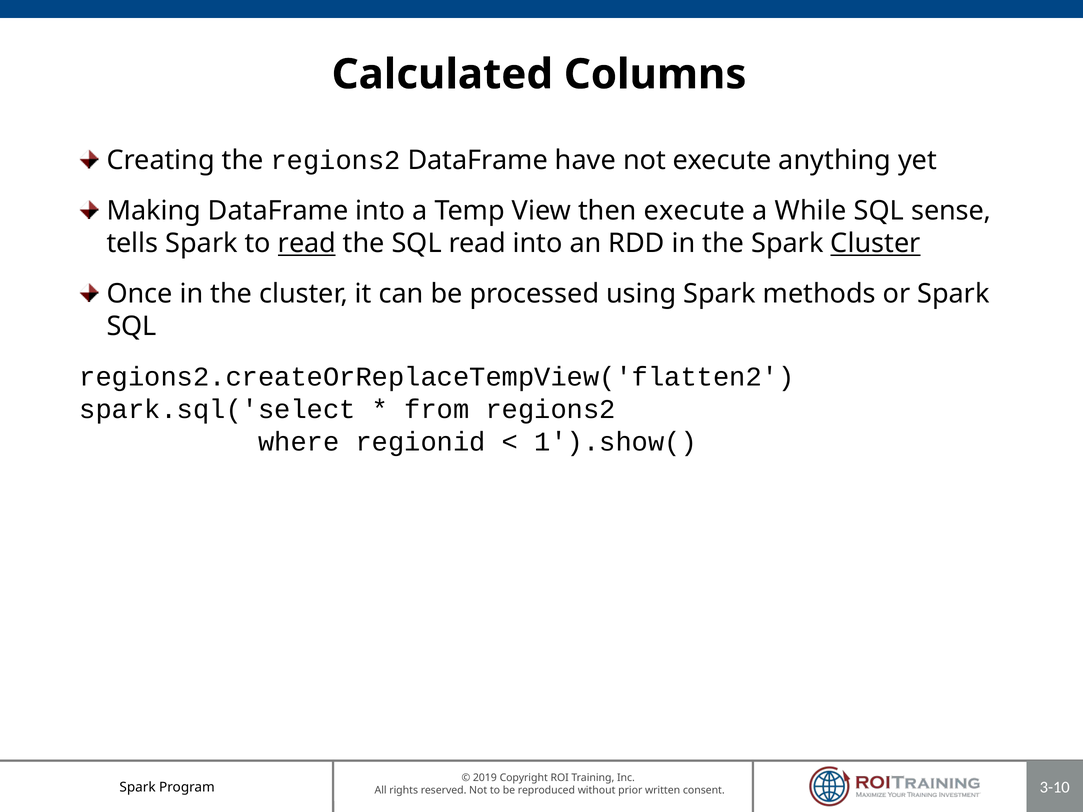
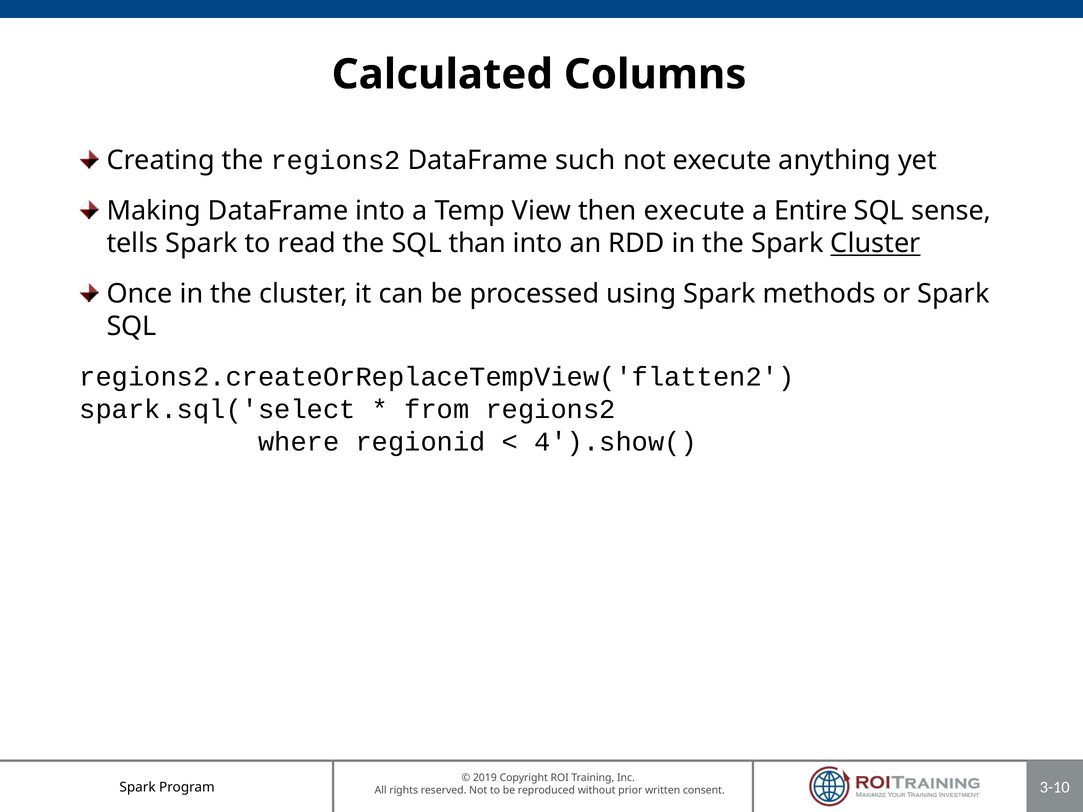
have: have -> such
While: While -> Entire
read at (307, 244) underline: present -> none
SQL read: read -> than
1').show(: 1').show( -> 4').show(
